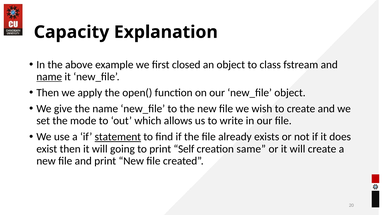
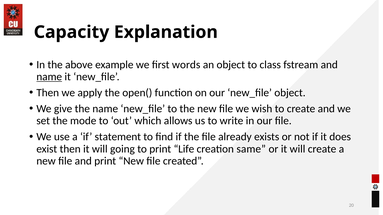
closed: closed -> words
statement underline: present -> none
Self: Self -> Life
